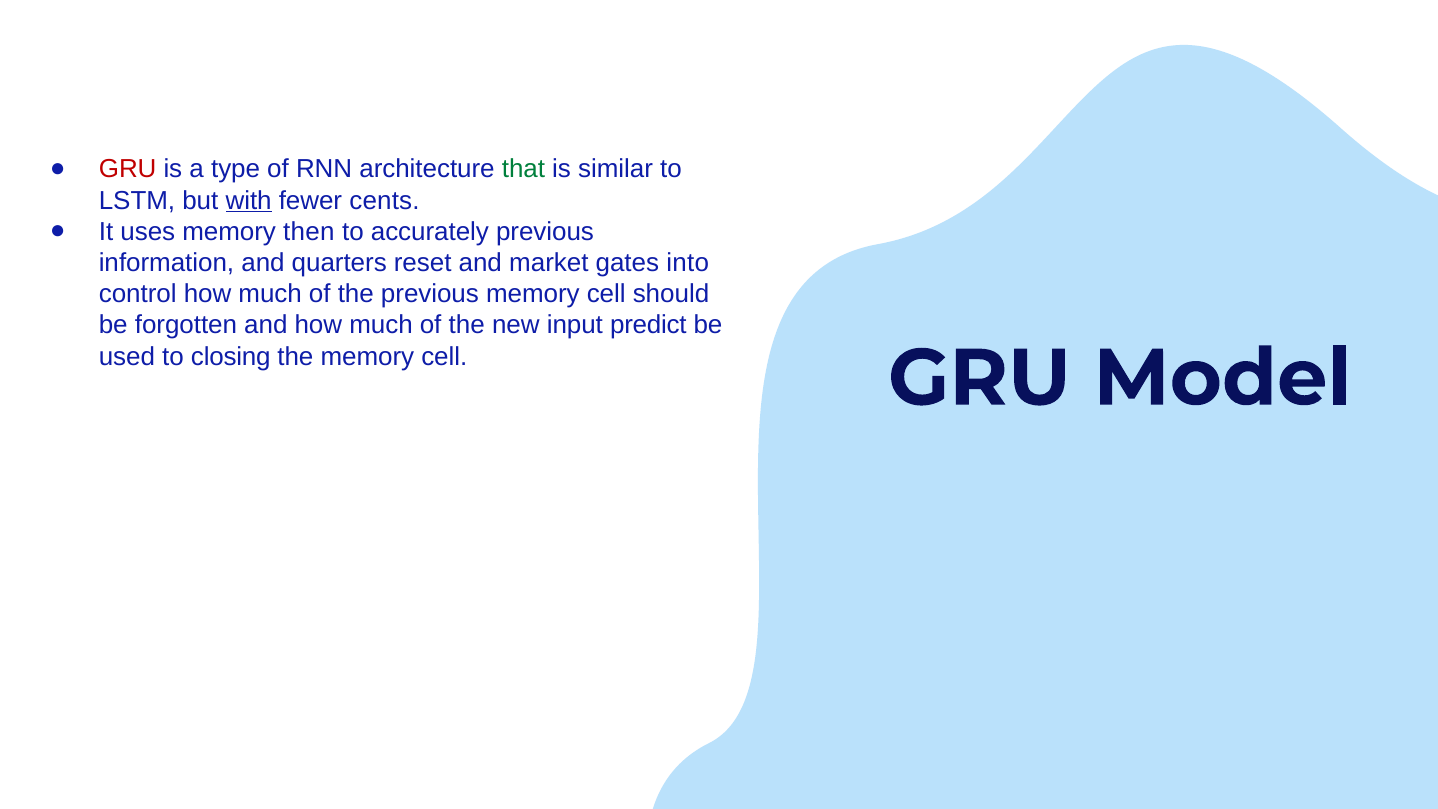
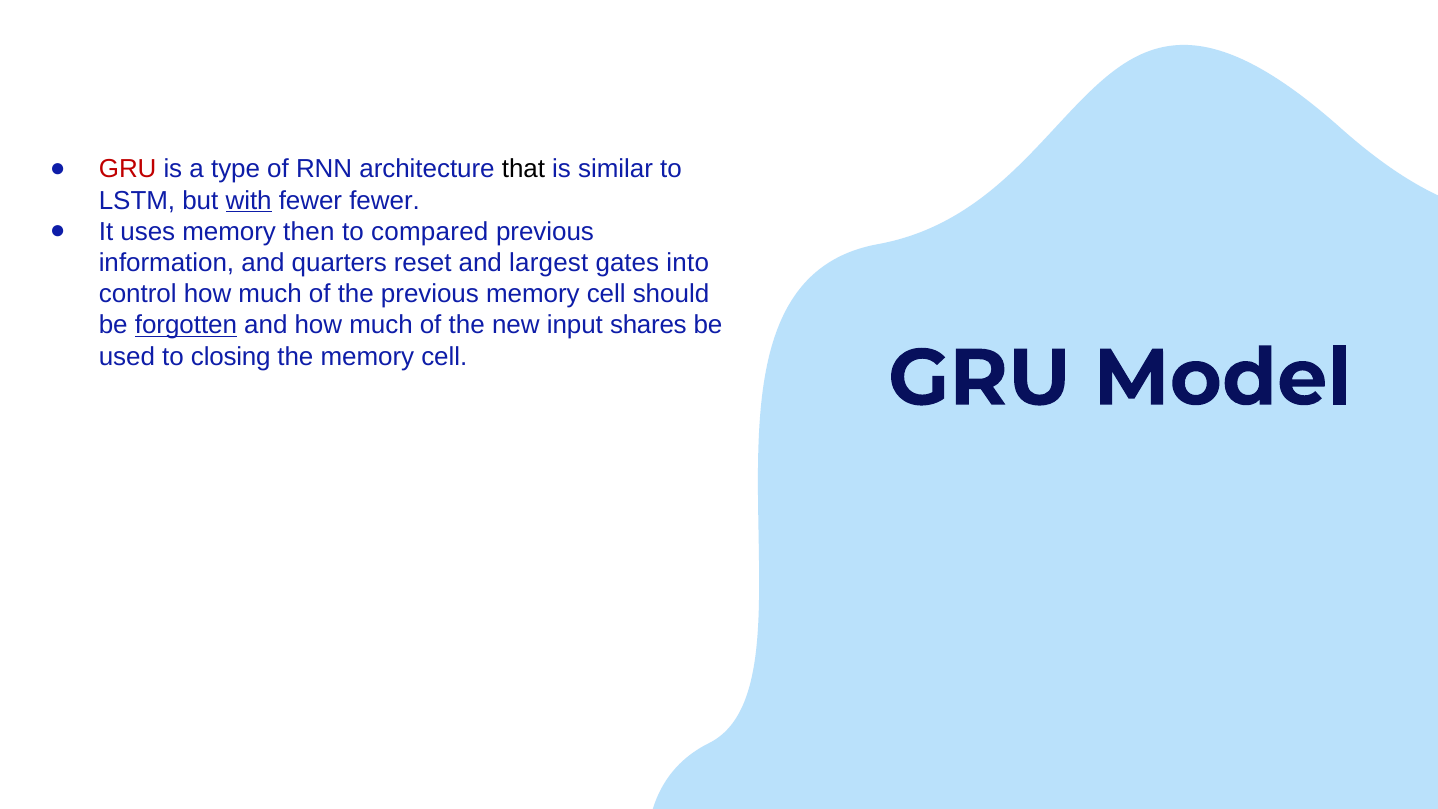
that colour: green -> black
fewer cents: cents -> fewer
accurately: accurately -> compared
market: market -> largest
forgotten underline: none -> present
predict: predict -> shares
